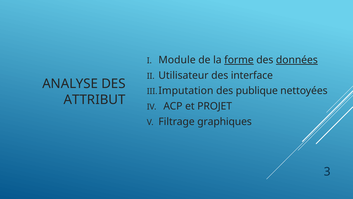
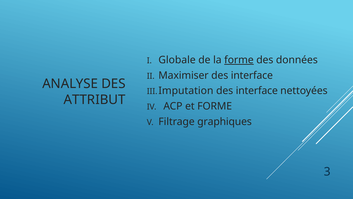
Module: Module -> Globale
données underline: present -> none
Utilisateur: Utilisateur -> Maximiser
publique at (257, 91): publique -> interface
et PROJET: PROJET -> FORME
